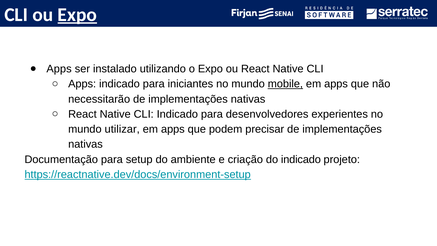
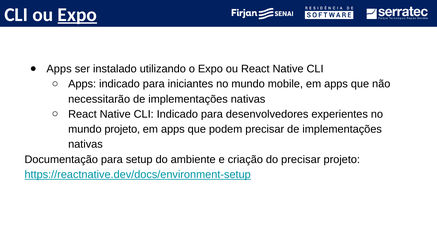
mobile underline: present -> none
mundo utilizar: utilizar -> projeto
do indicado: indicado -> precisar
